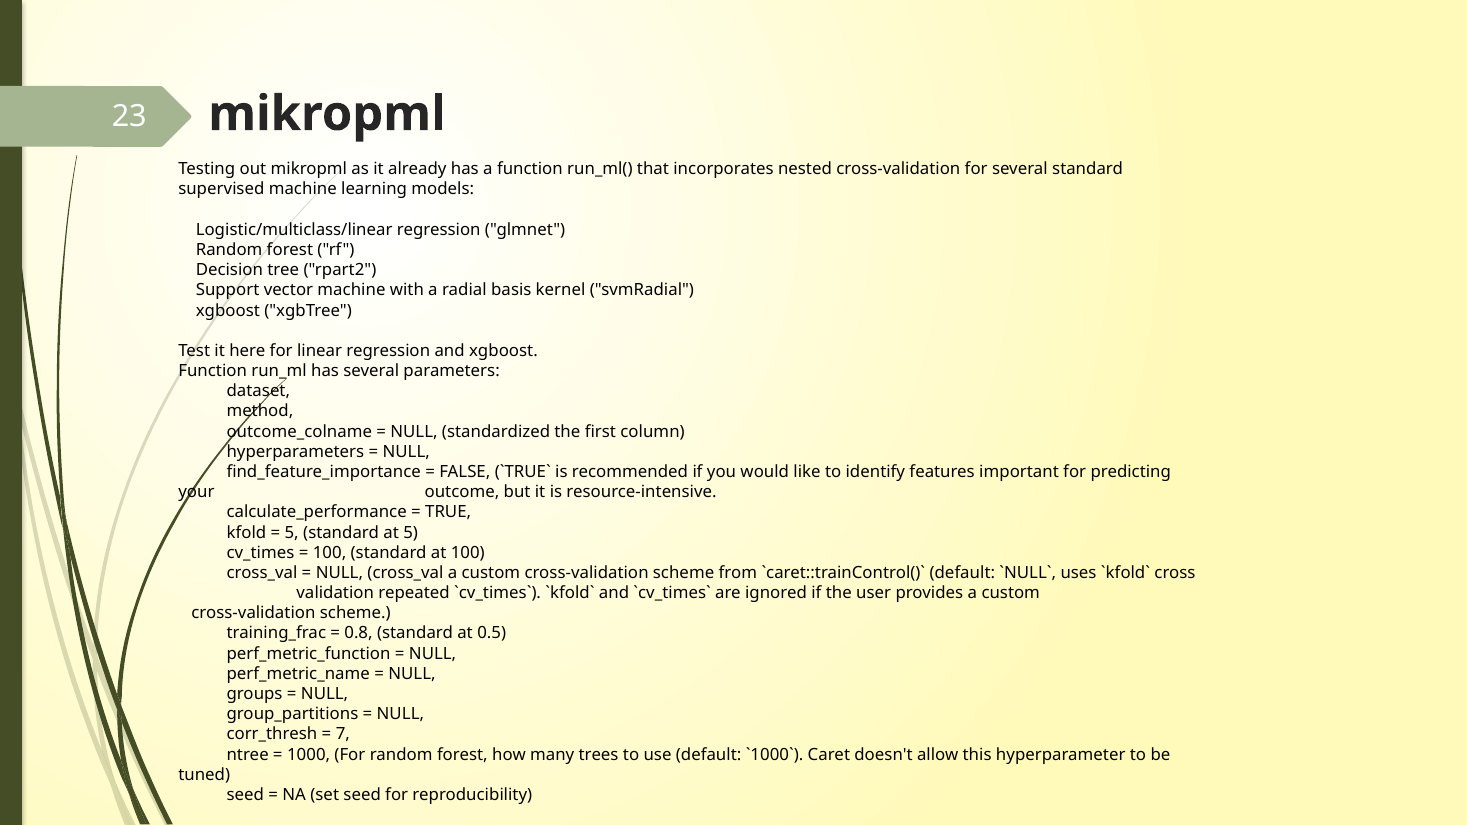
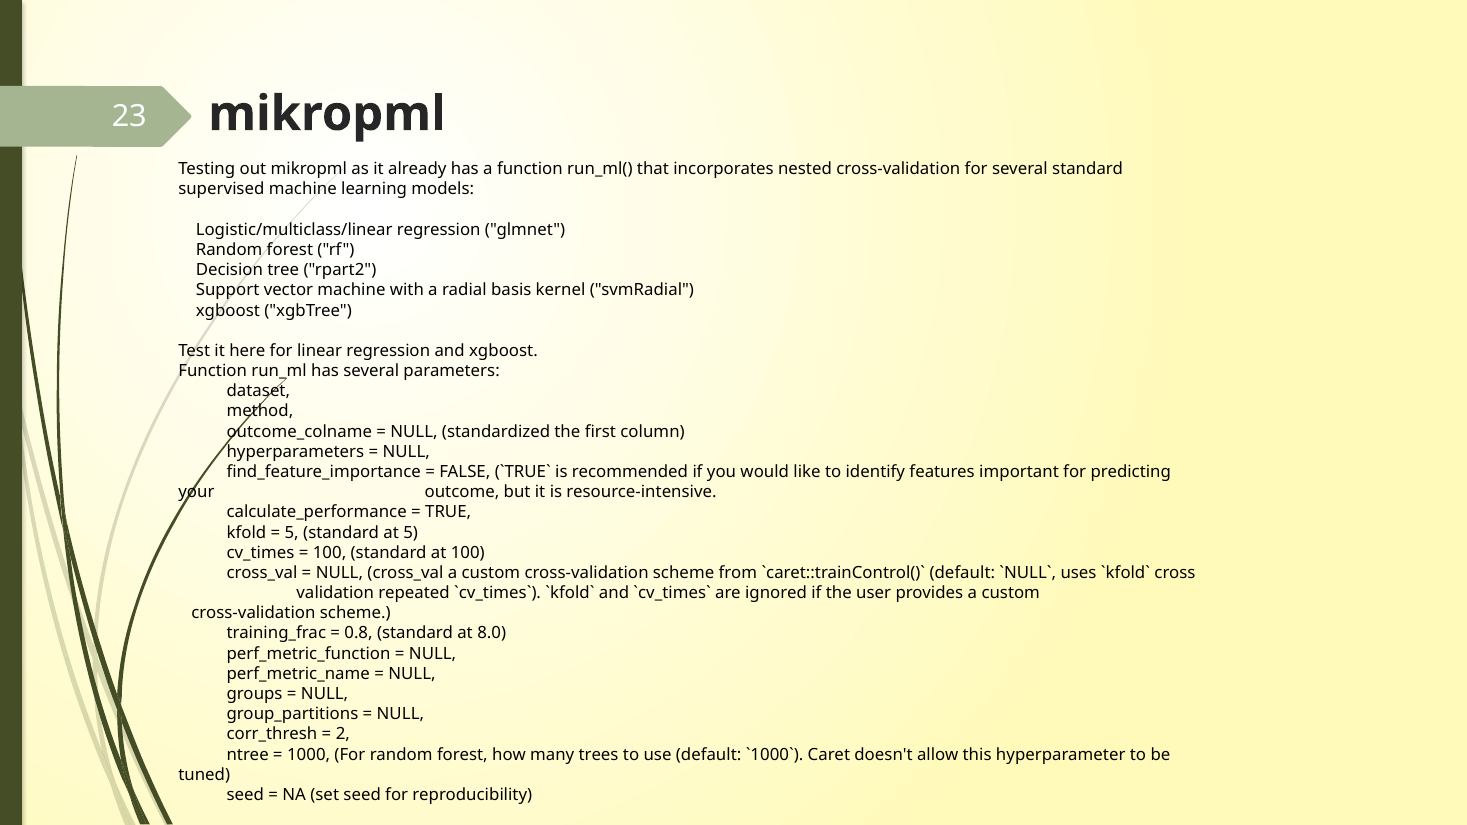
0.5: 0.5 -> 8.0
7: 7 -> 2
